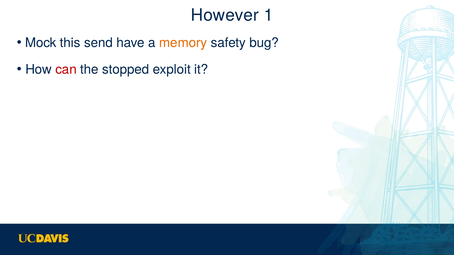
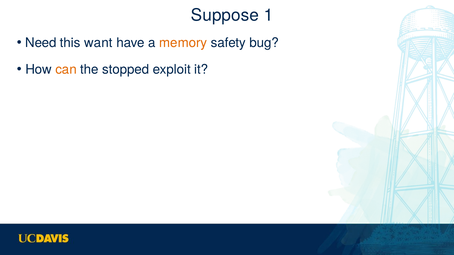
However: However -> Suppose
Mock: Mock -> Need
send: send -> want
can colour: red -> orange
